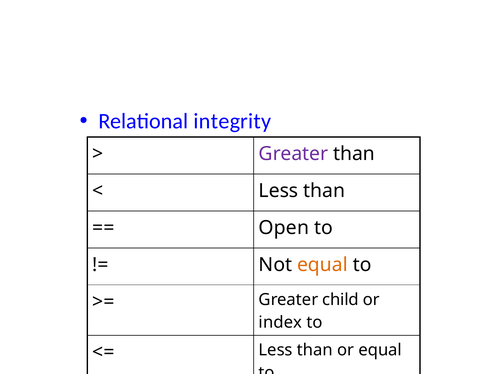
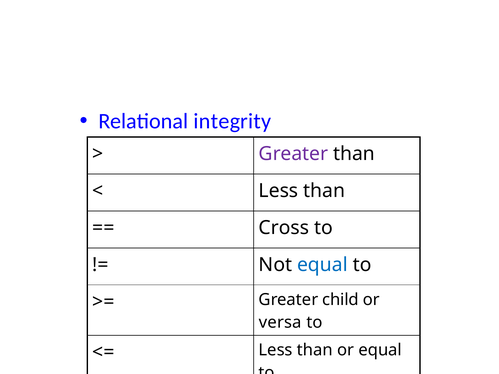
Open: Open -> Cross
equal at (322, 265) colour: orange -> blue
index: index -> versa
